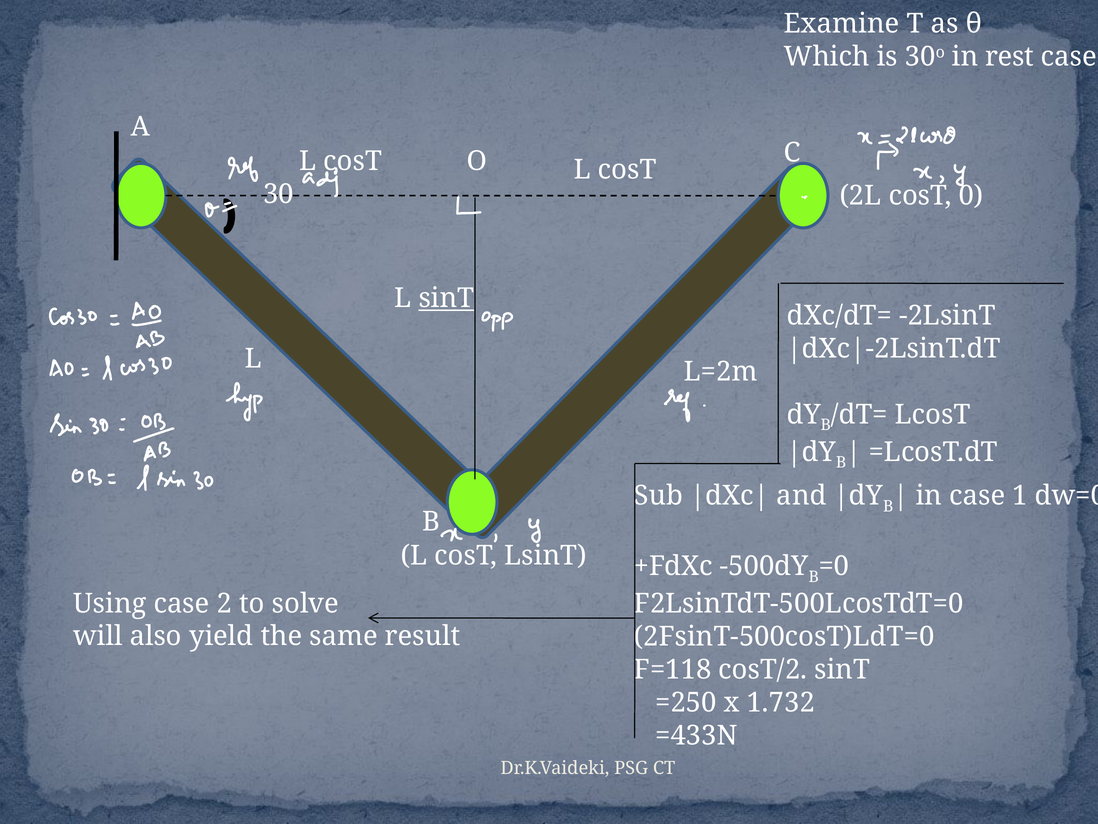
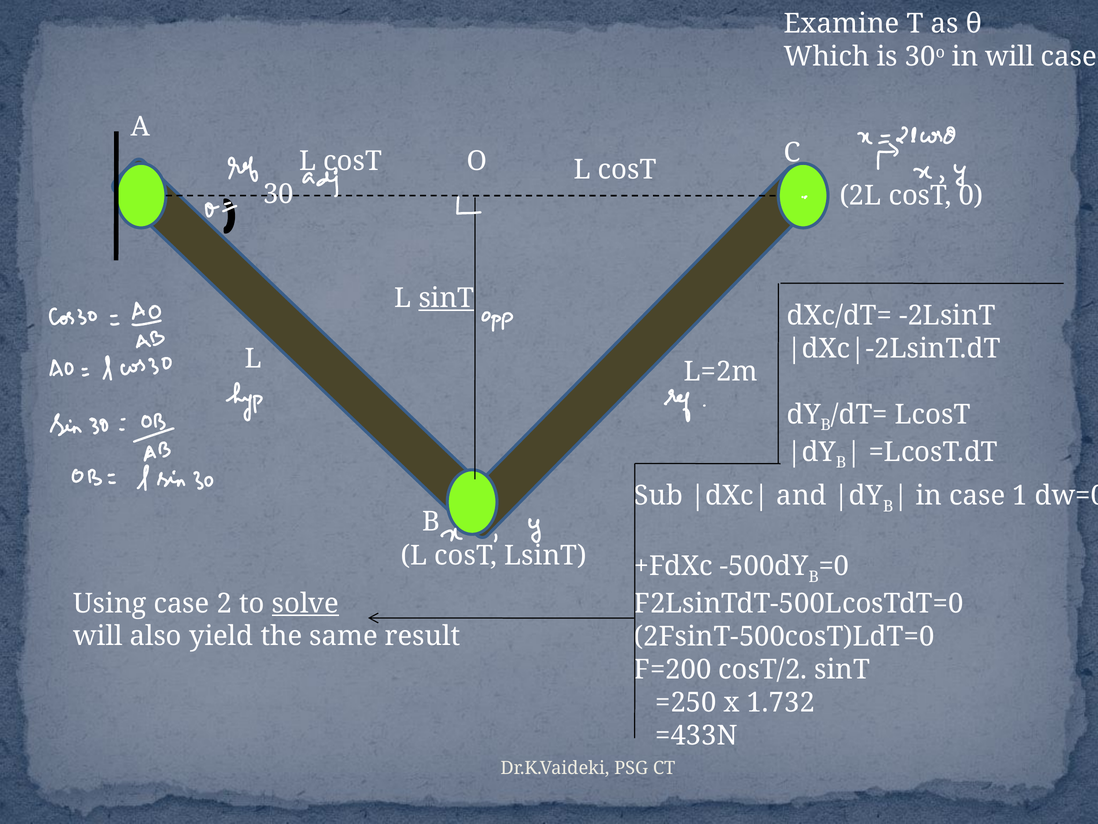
in rest: rest -> will
solve underline: none -> present
F=118: F=118 -> F=200
